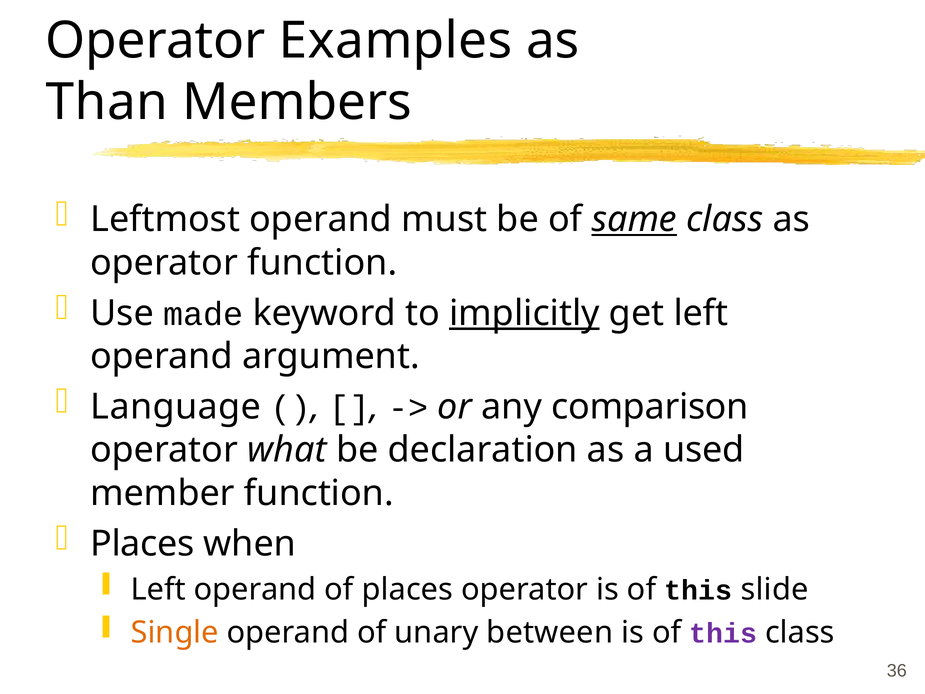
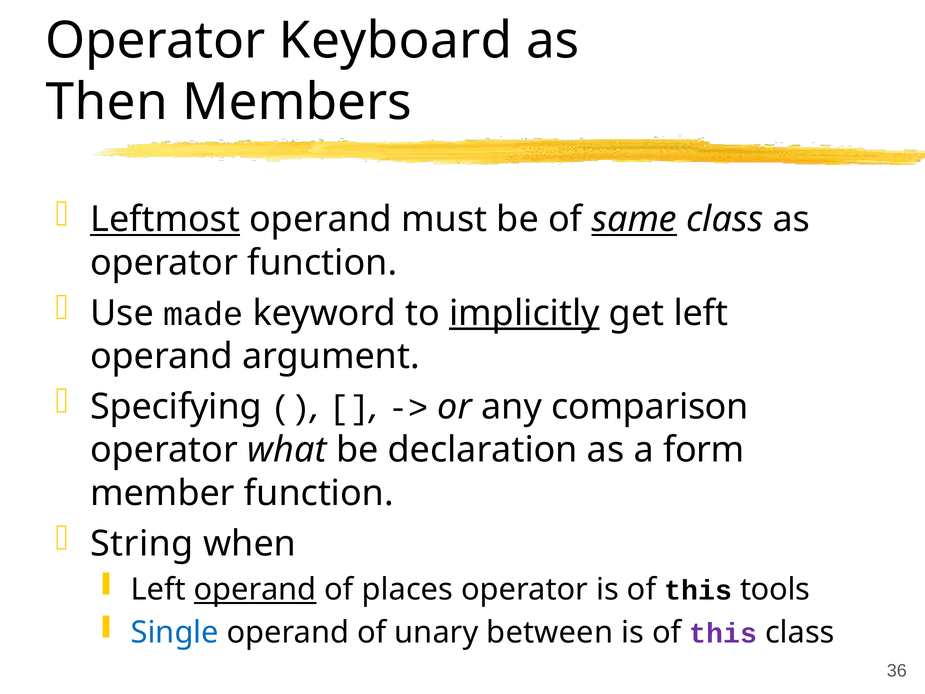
Examples: Examples -> Keyboard
Than: Than -> Then
Leftmost underline: none -> present
Language: Language -> Specifying
used: used -> form
Places at (142, 543): Places -> String
operand at (255, 589) underline: none -> present
slide: slide -> tools
Single colour: orange -> blue
